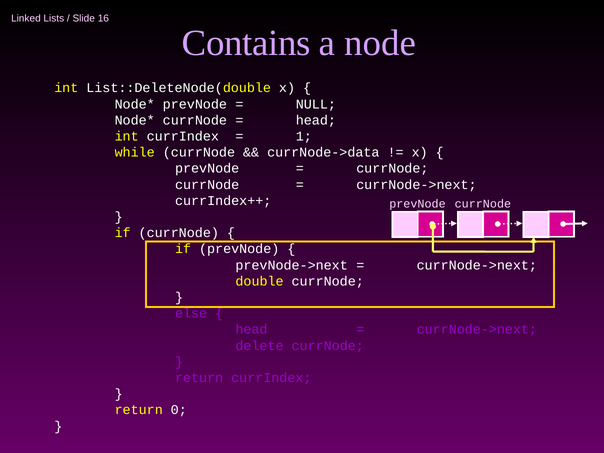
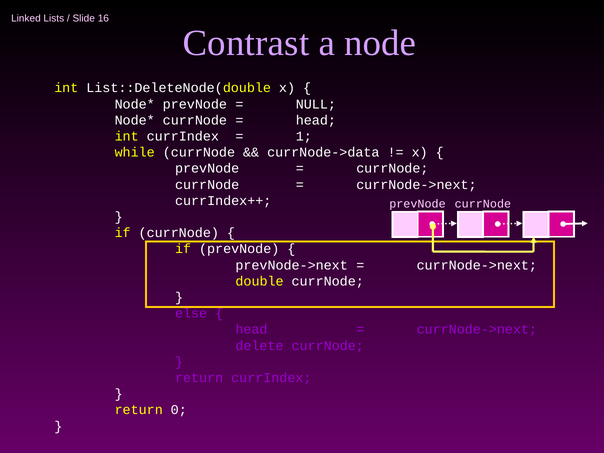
Contains: Contains -> Contrast
